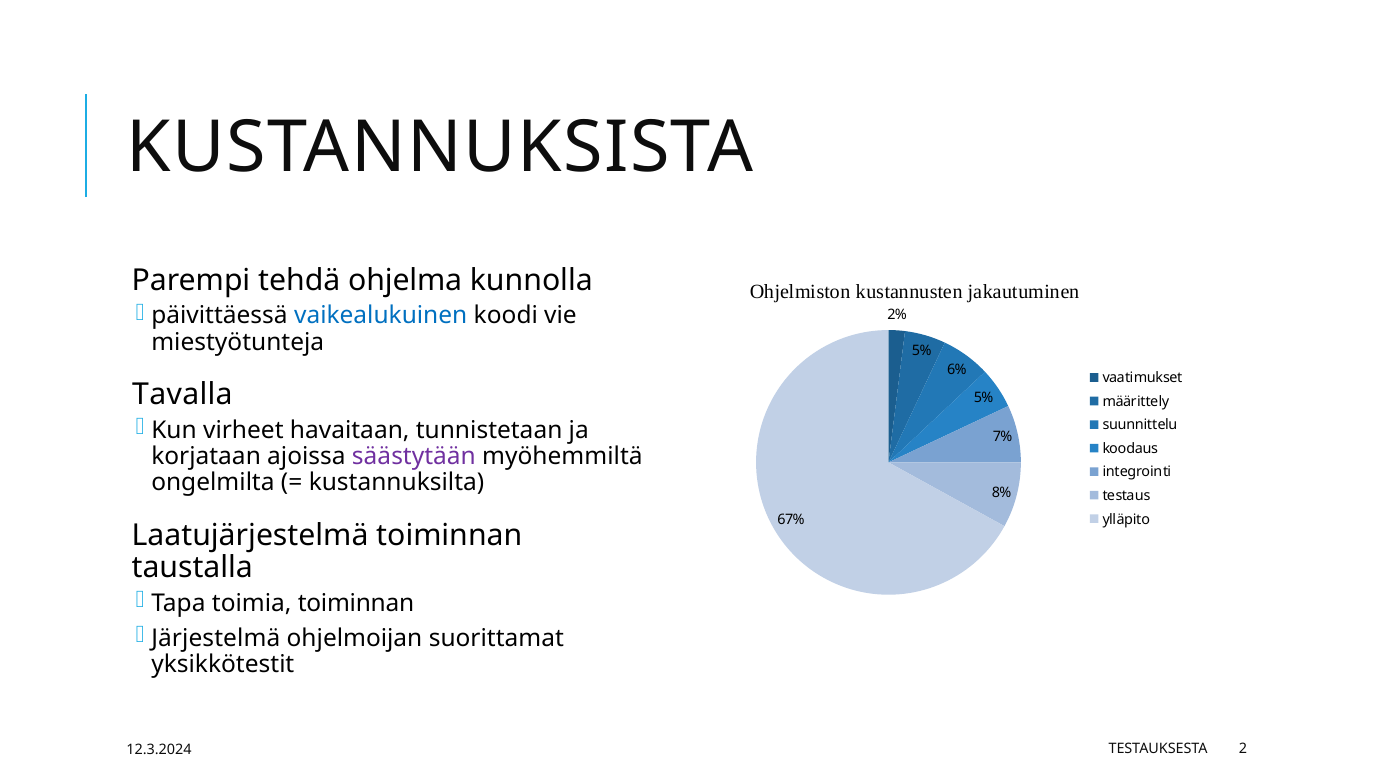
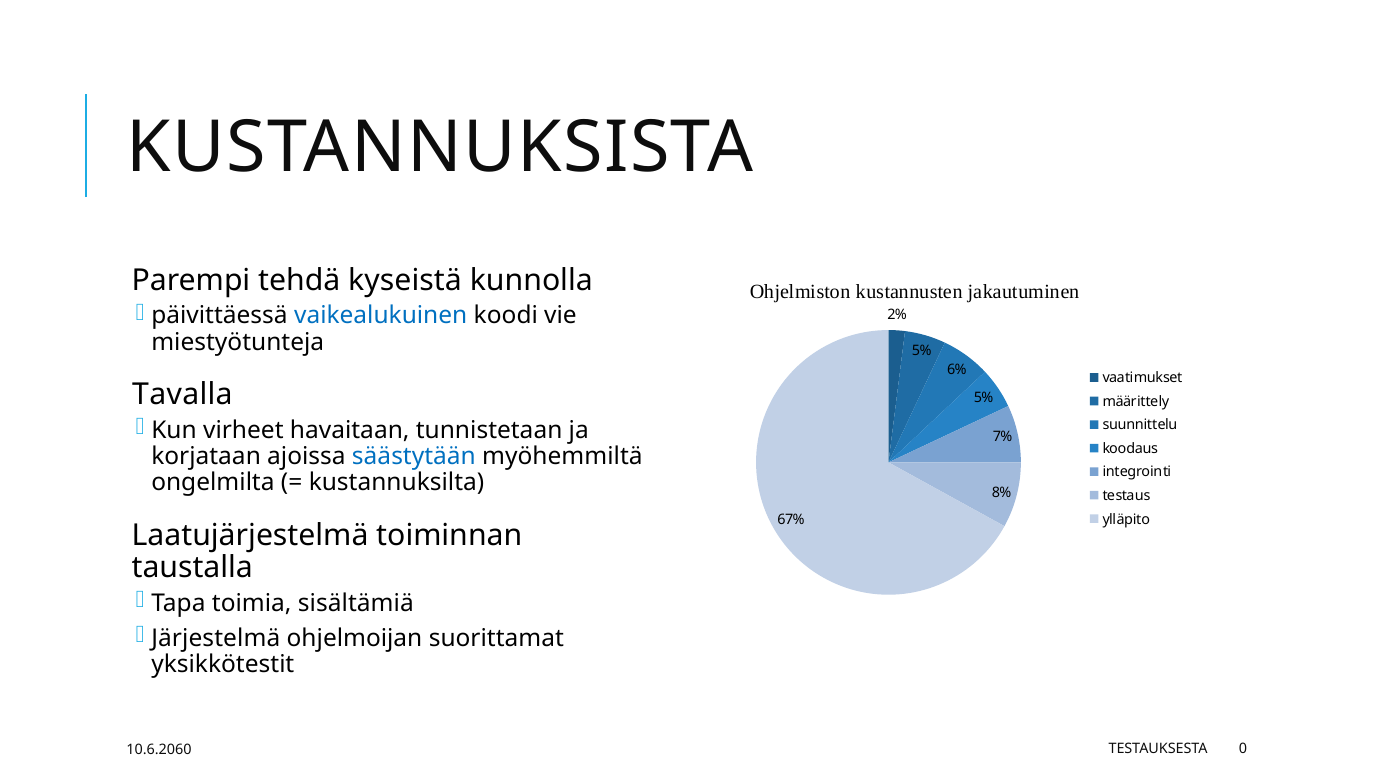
ohjelma: ohjelma -> kyseistä
säästytään colour: purple -> blue
toimia toiminnan: toiminnan -> sisältämiä
2: 2 -> 0
12.3.2024: 12.3.2024 -> 10.6.2060
